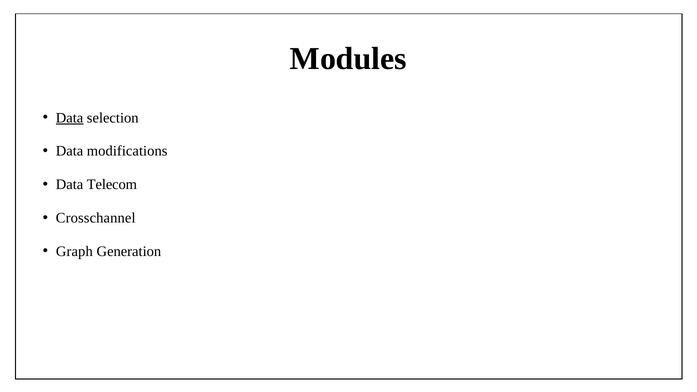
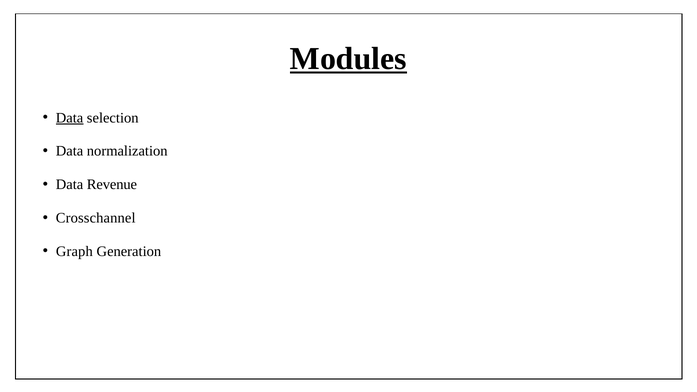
Modules underline: none -> present
modifications: modifications -> normalization
Telecom: Telecom -> Revenue
